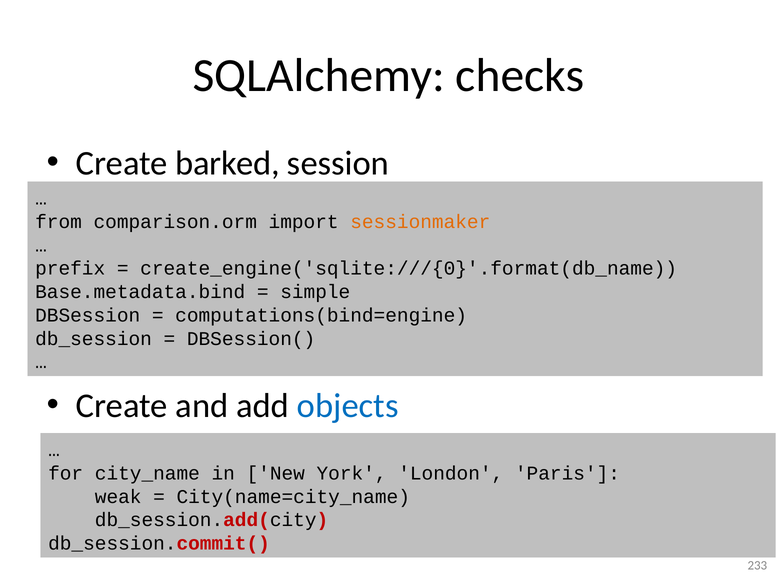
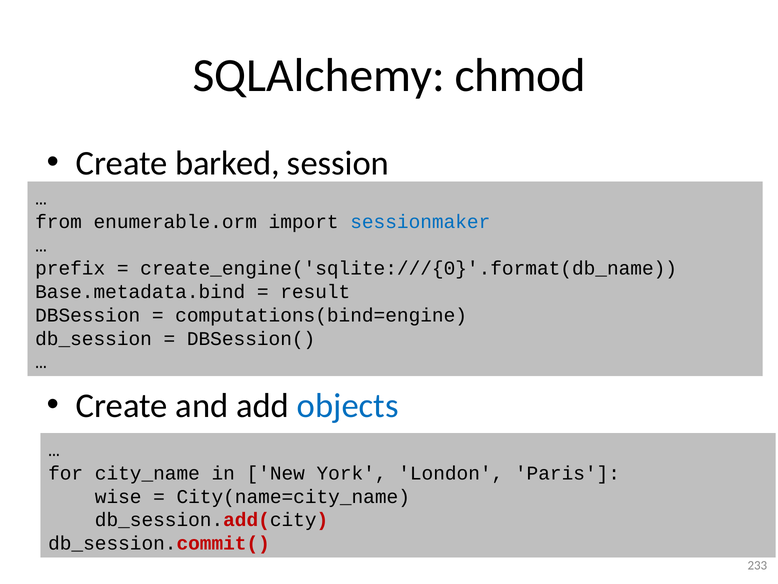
checks: checks -> chmod
comparison.orm: comparison.orm -> enumerable.orm
sessionmaker colour: orange -> blue
simple: simple -> result
weak: weak -> wise
